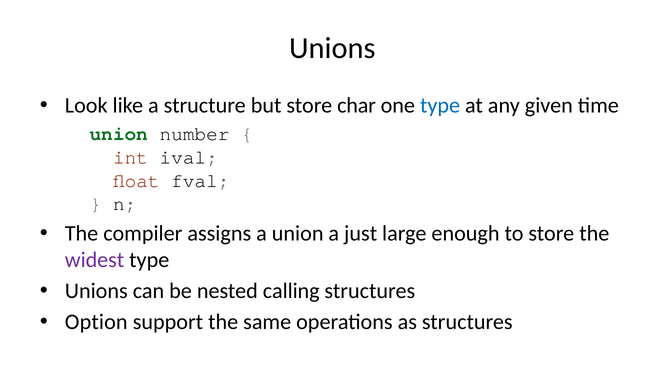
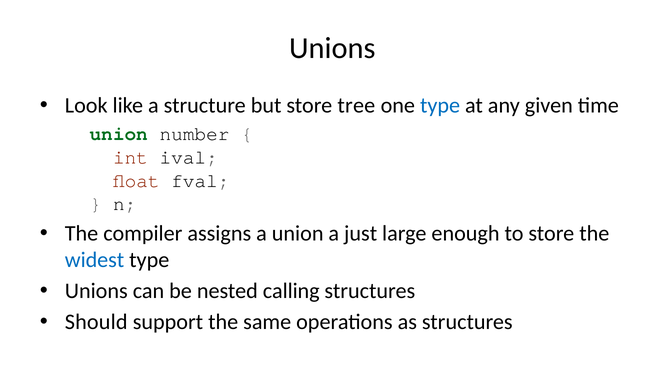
char: char -> tree
widest colour: purple -> blue
Option: Option -> Should
